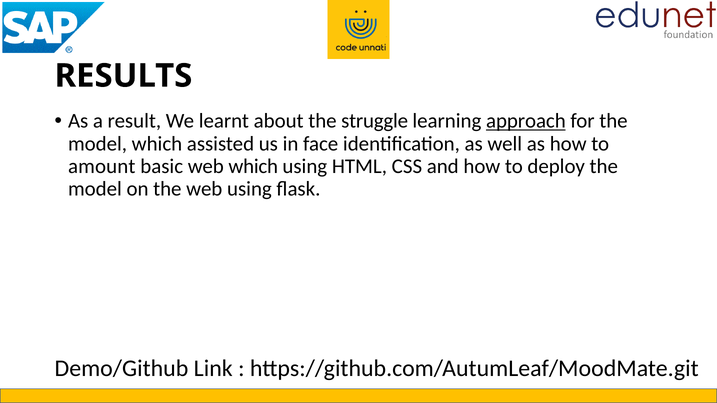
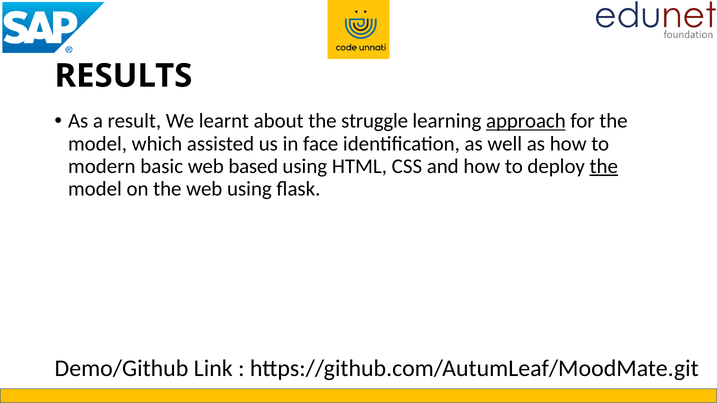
amount: amount -> modern
web which: which -> based
the at (604, 166) underline: none -> present
